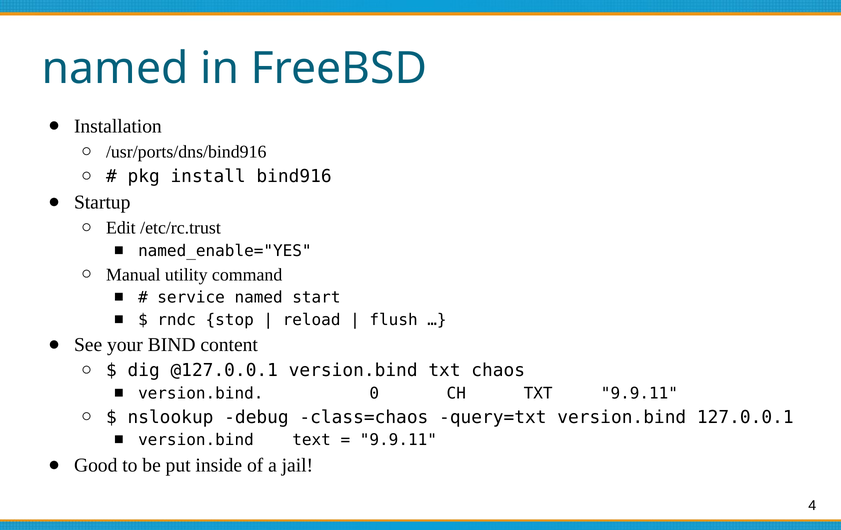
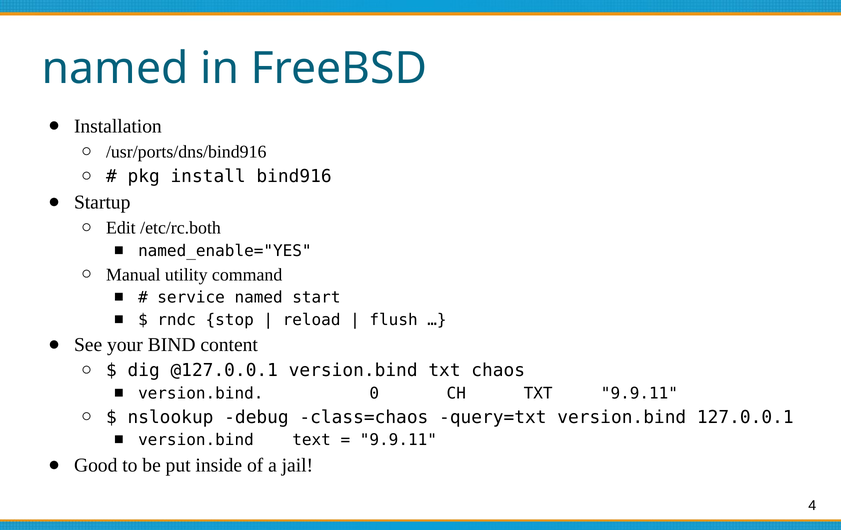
/etc/rc.trust: /etc/rc.trust -> /etc/rc.both
